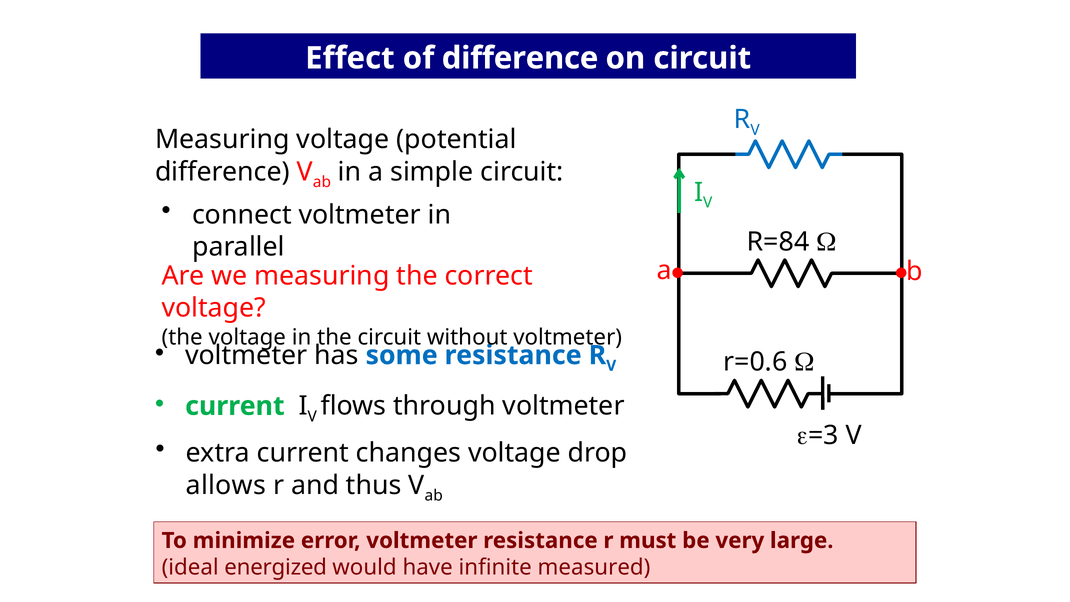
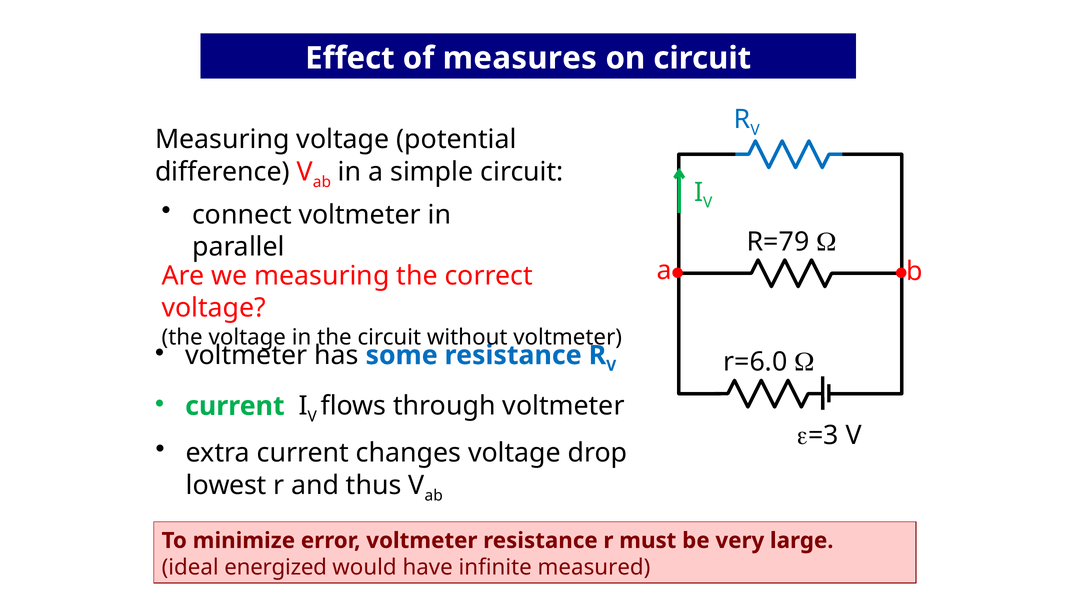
of difference: difference -> measures
R=84: R=84 -> R=79
r=0.6: r=0.6 -> r=6.0
allows: allows -> lowest
